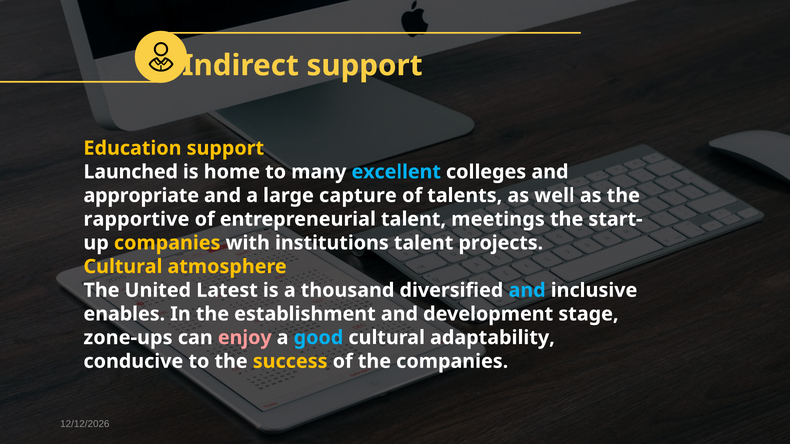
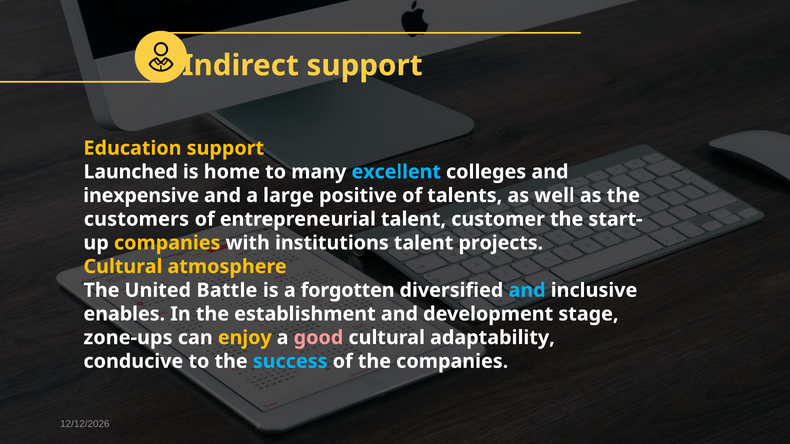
appropriate: appropriate -> inexpensive
capture: capture -> positive
rapportive: rapportive -> customers
meetings: meetings -> customer
Latest: Latest -> Battle
thousand: thousand -> forgotten
enjoy colour: pink -> yellow
good colour: light blue -> pink
success colour: yellow -> light blue
